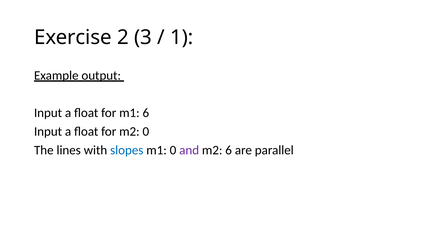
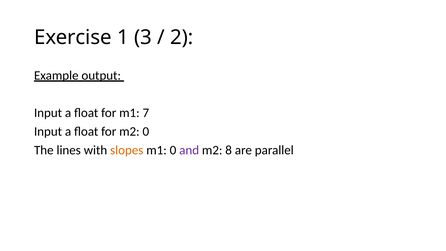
2: 2 -> 1
1: 1 -> 2
m1 6: 6 -> 7
slopes colour: blue -> orange
m2 6: 6 -> 8
